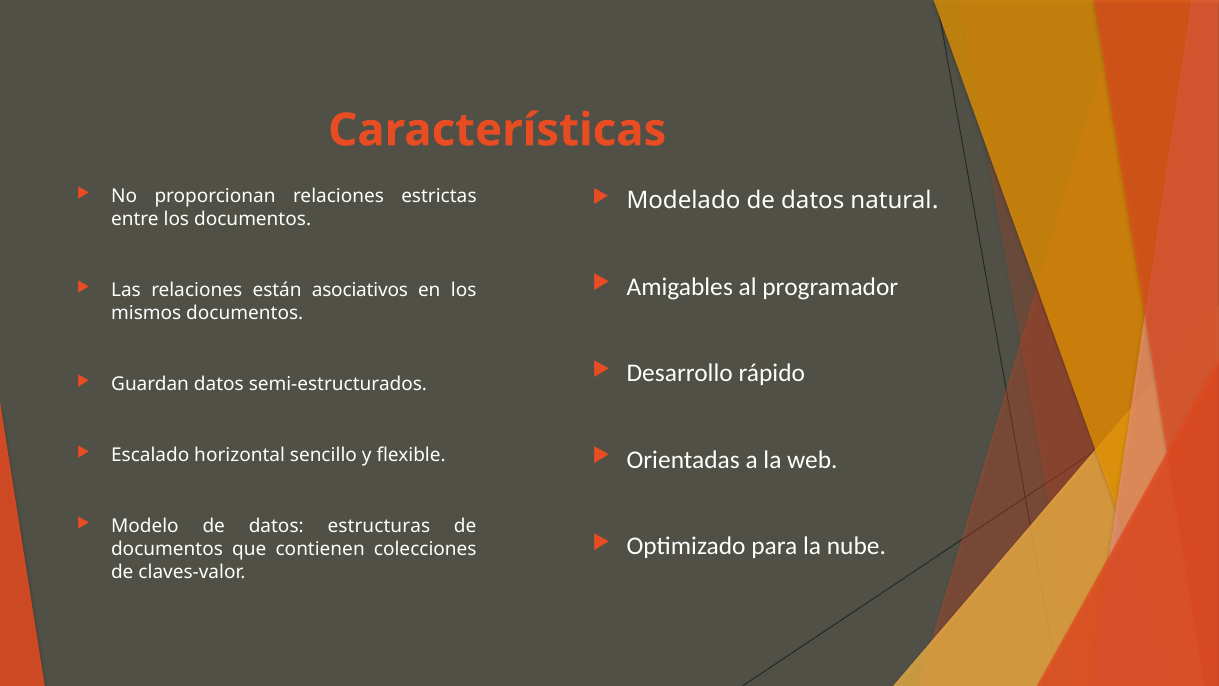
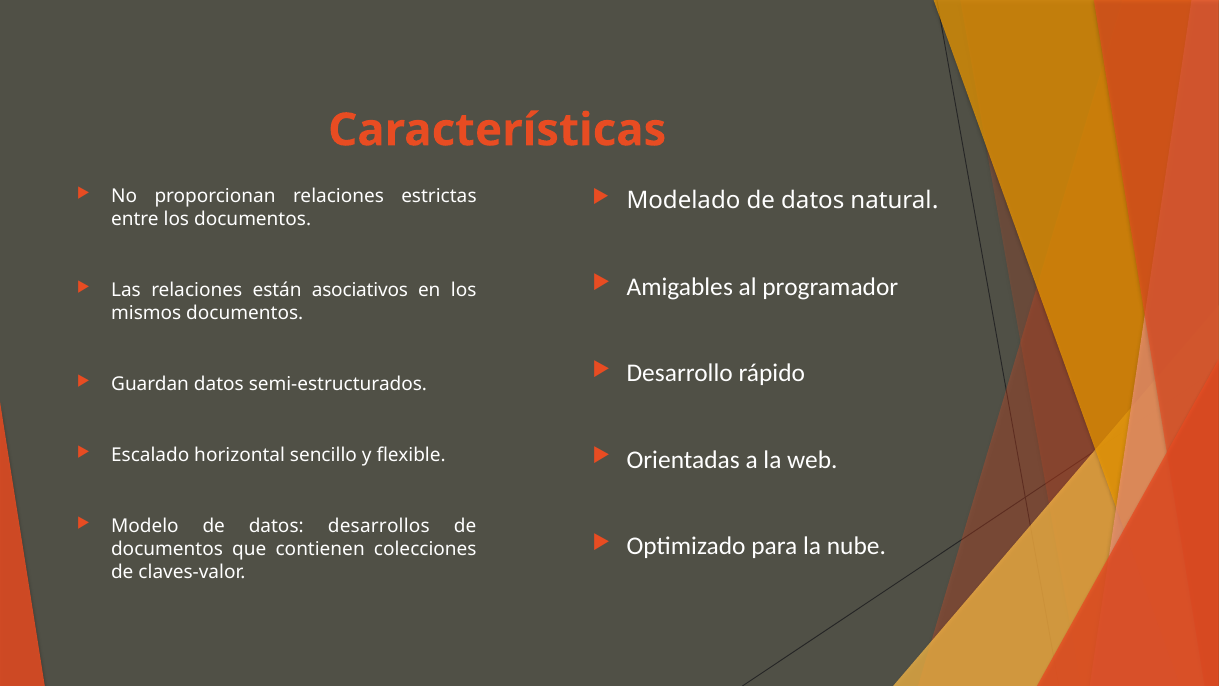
estructuras: estructuras -> desarrollos
